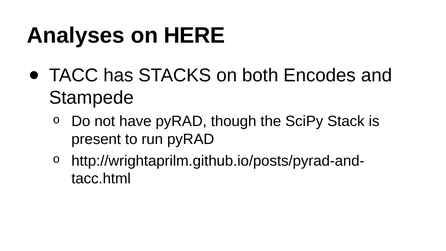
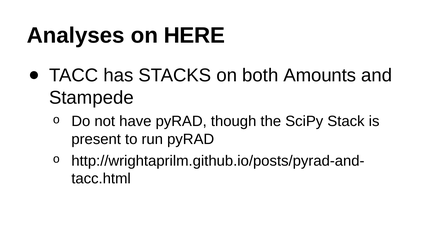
Encodes: Encodes -> Amounts
